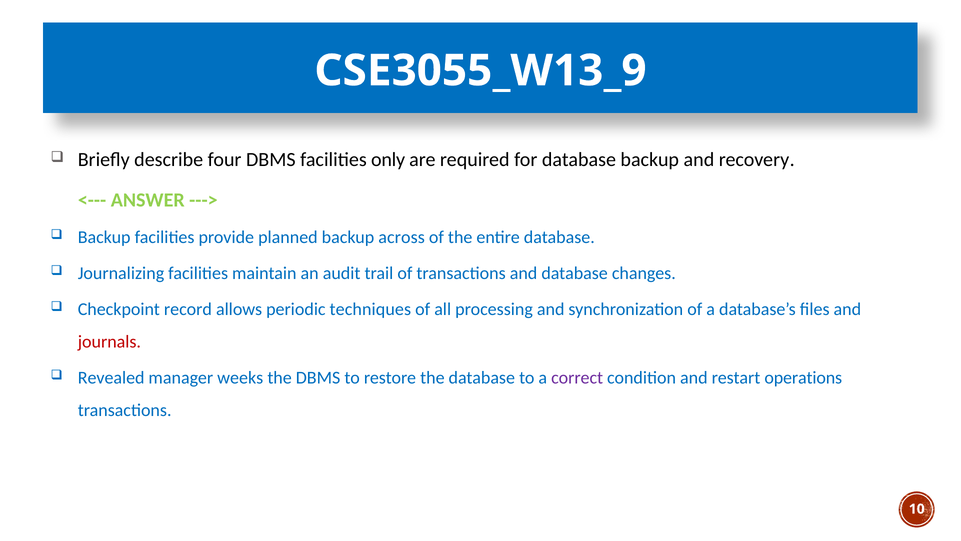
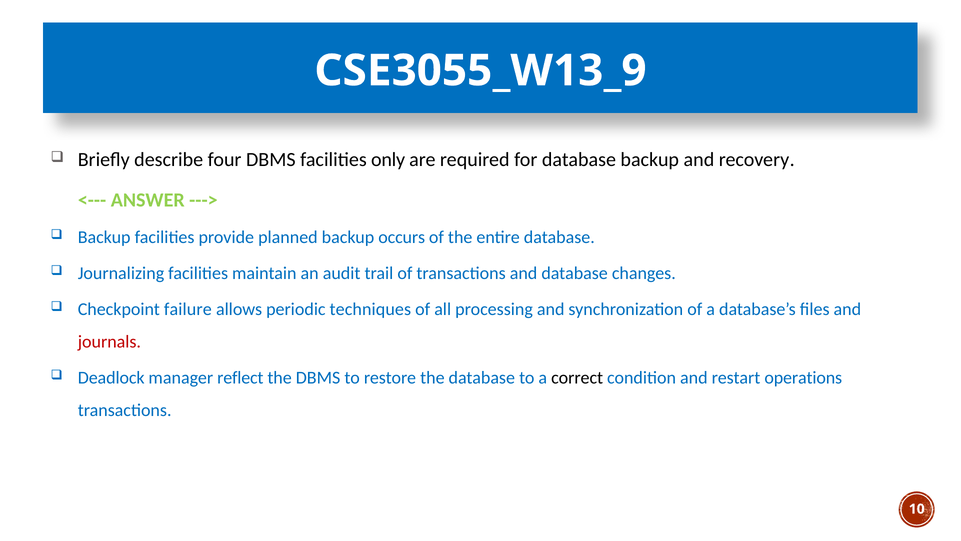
across: across -> occurs
record: record -> failure
Revealed: Revealed -> Deadlock
weeks: weeks -> reflect
correct colour: purple -> black
